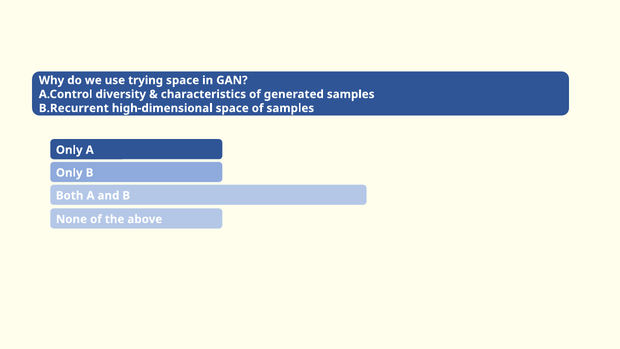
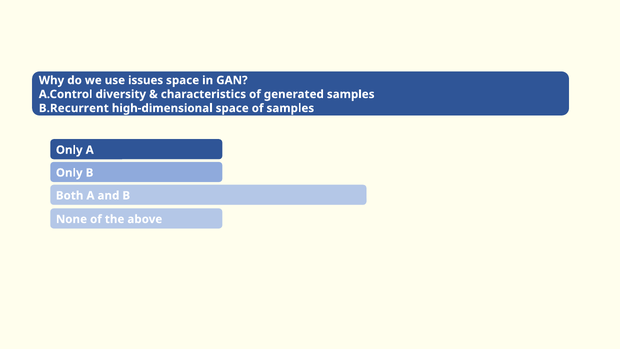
trying: trying -> issues
